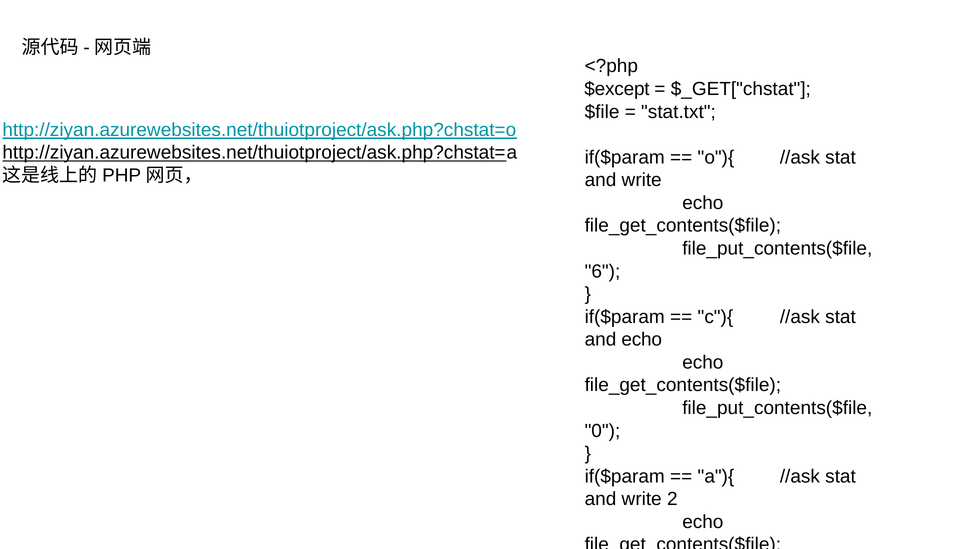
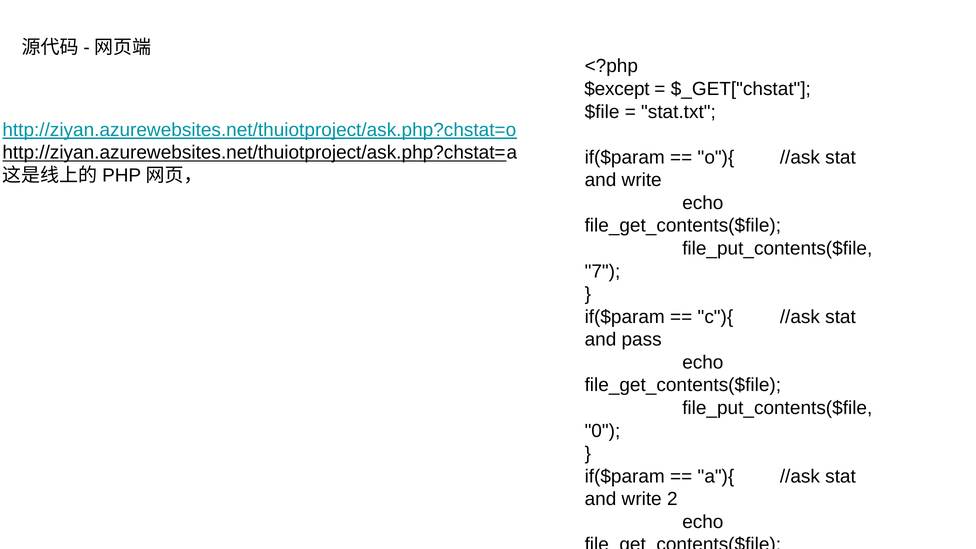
6: 6 -> 7
and echo: echo -> pass
